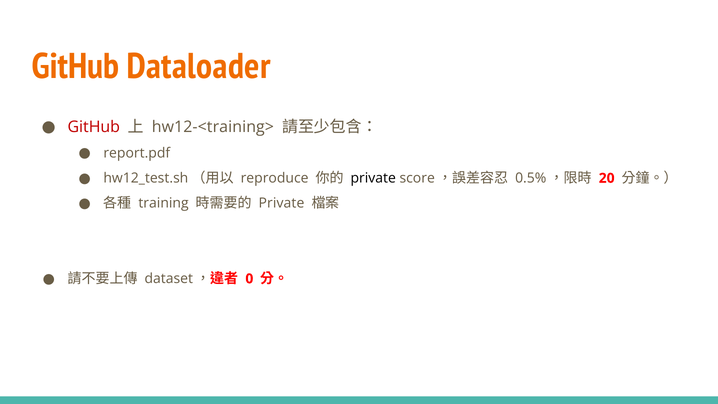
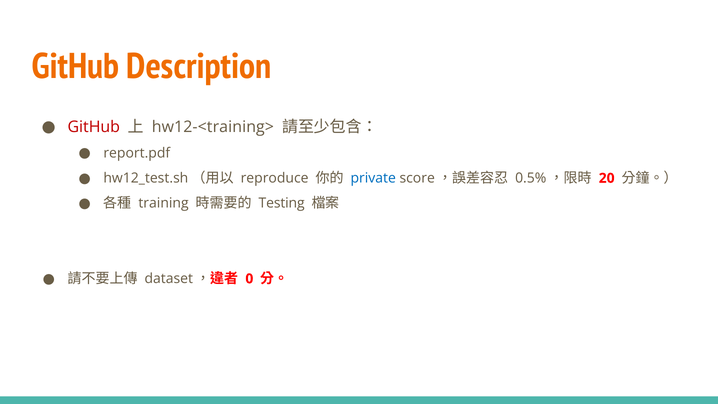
Dataloader: Dataloader -> Description
private at (373, 178) colour: black -> blue
Private at (282, 203): Private -> Testing
